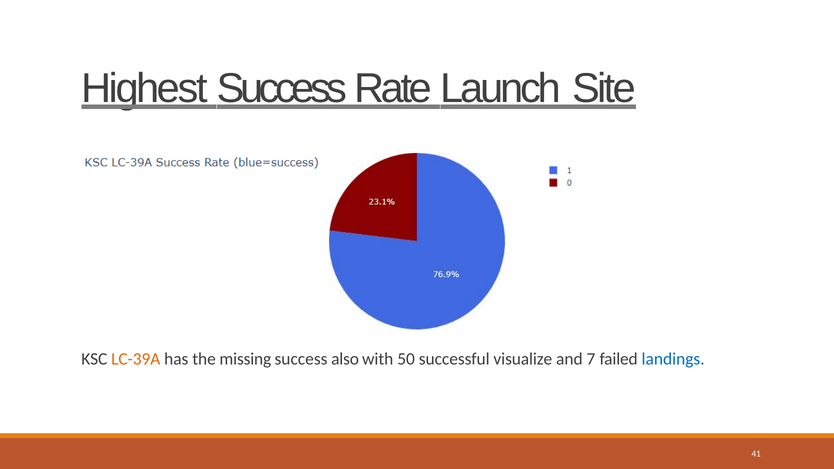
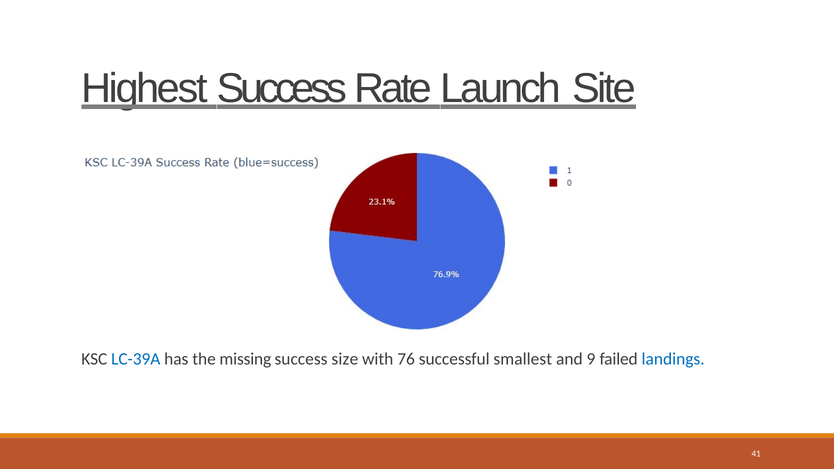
LC-39A colour: orange -> blue
also: also -> size
50: 50 -> 76
visualize: visualize -> smallest
7: 7 -> 9
